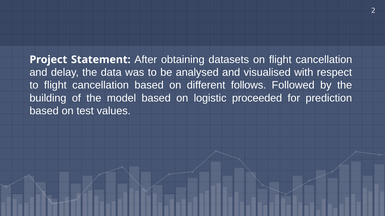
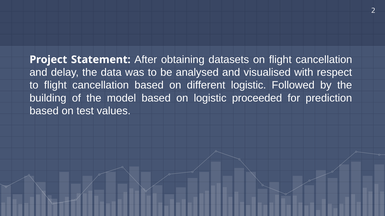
different follows: follows -> logistic
